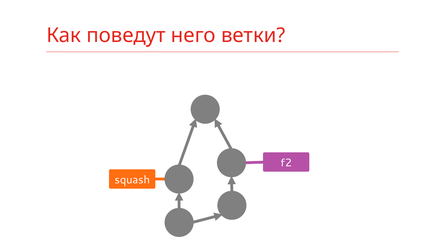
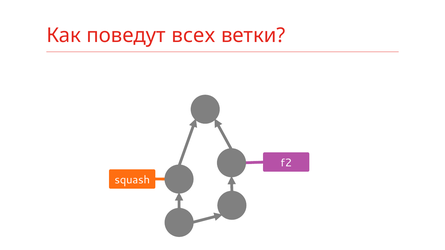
него: него -> всех
